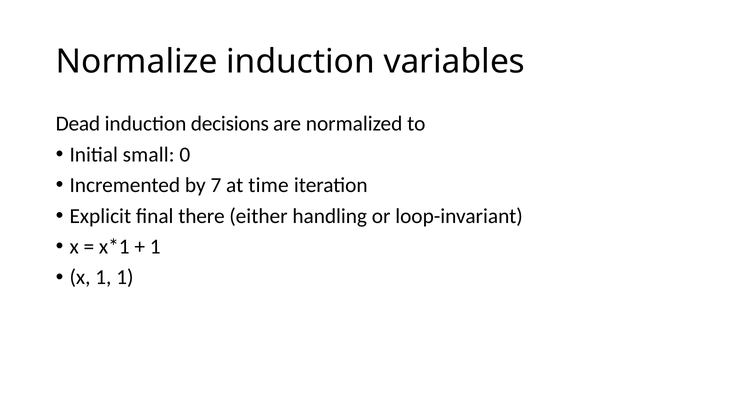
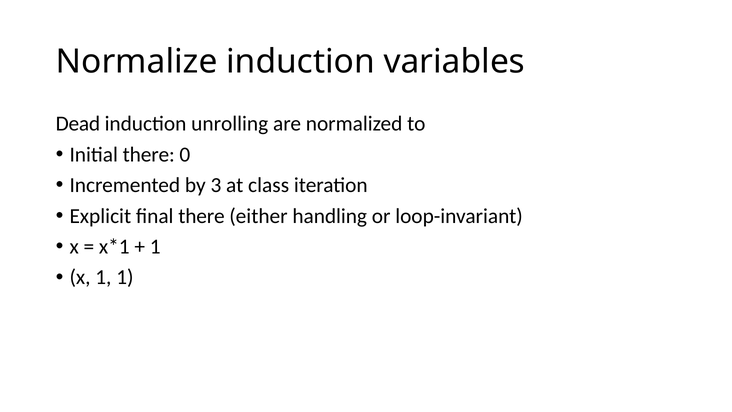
decisions: decisions -> unrolling
Initial small: small -> there
7: 7 -> 3
time: time -> class
